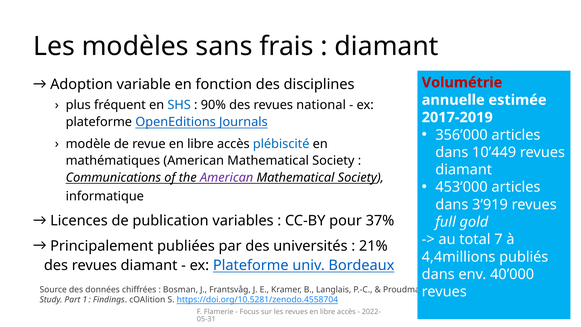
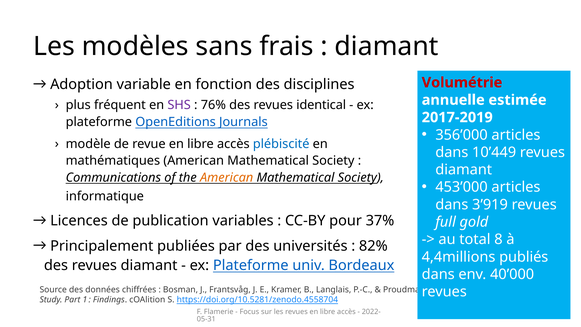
SHS colour: blue -> purple
90%: 90% -> 76%
national: national -> identical
American at (227, 178) colour: purple -> orange
total 7: 7 -> 8
21%: 21% -> 82%
